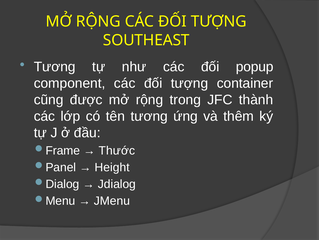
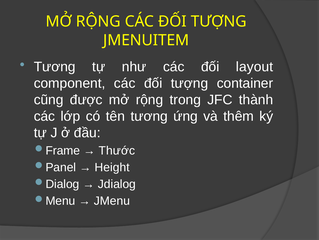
SOUTHEAST: SOUTHEAST -> JMENUITEM
popup: popup -> layout
